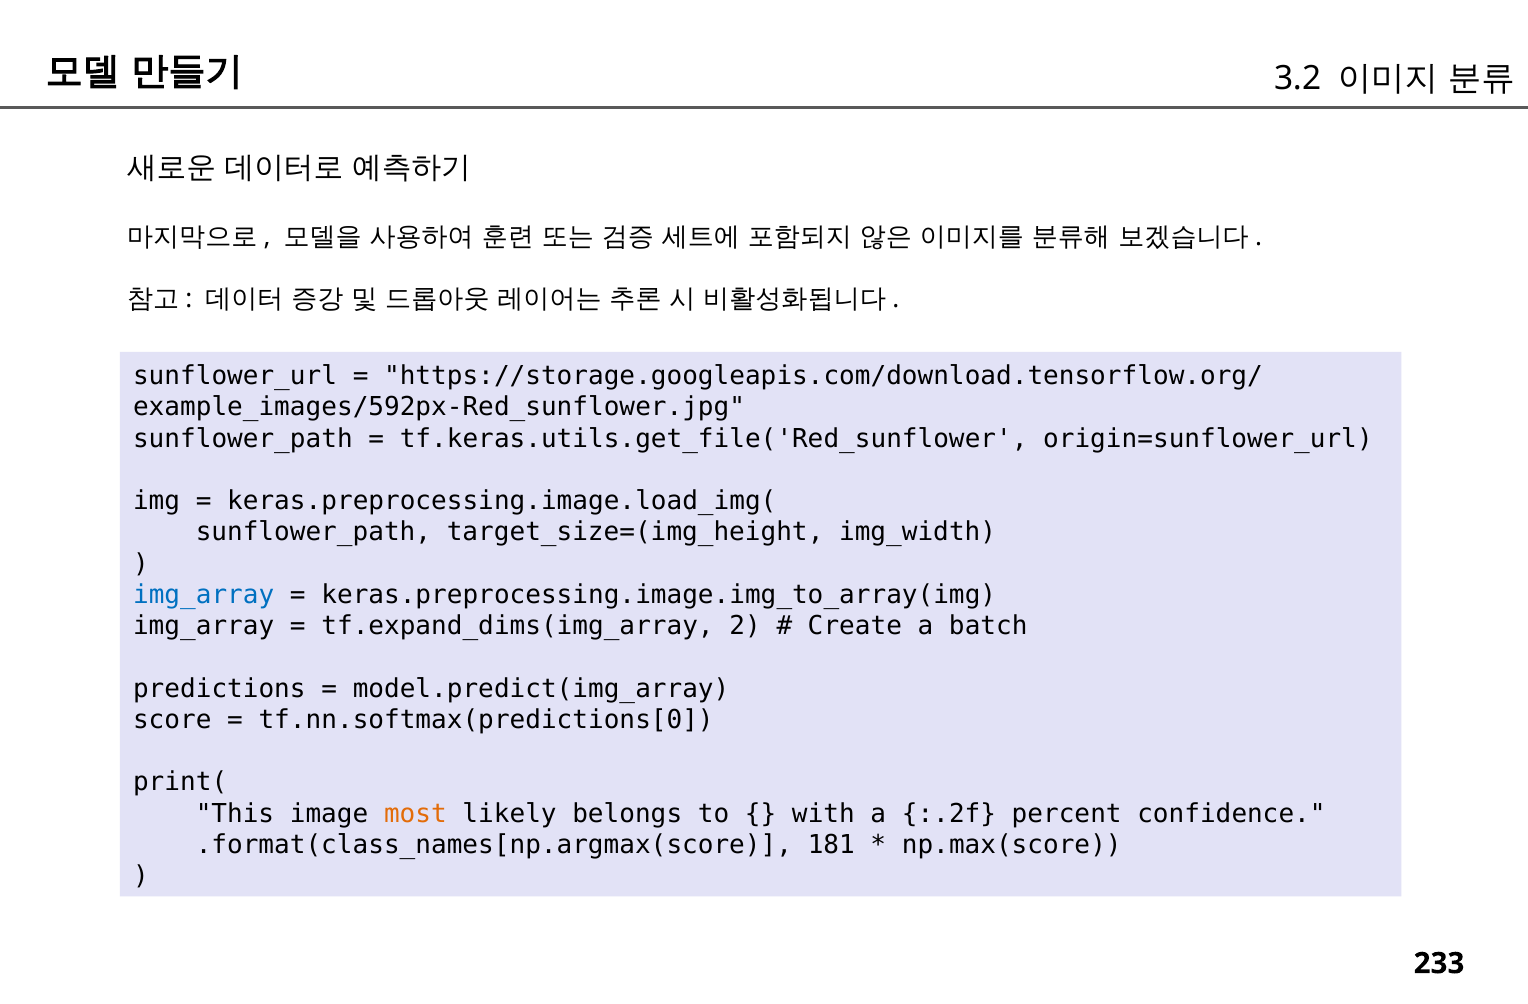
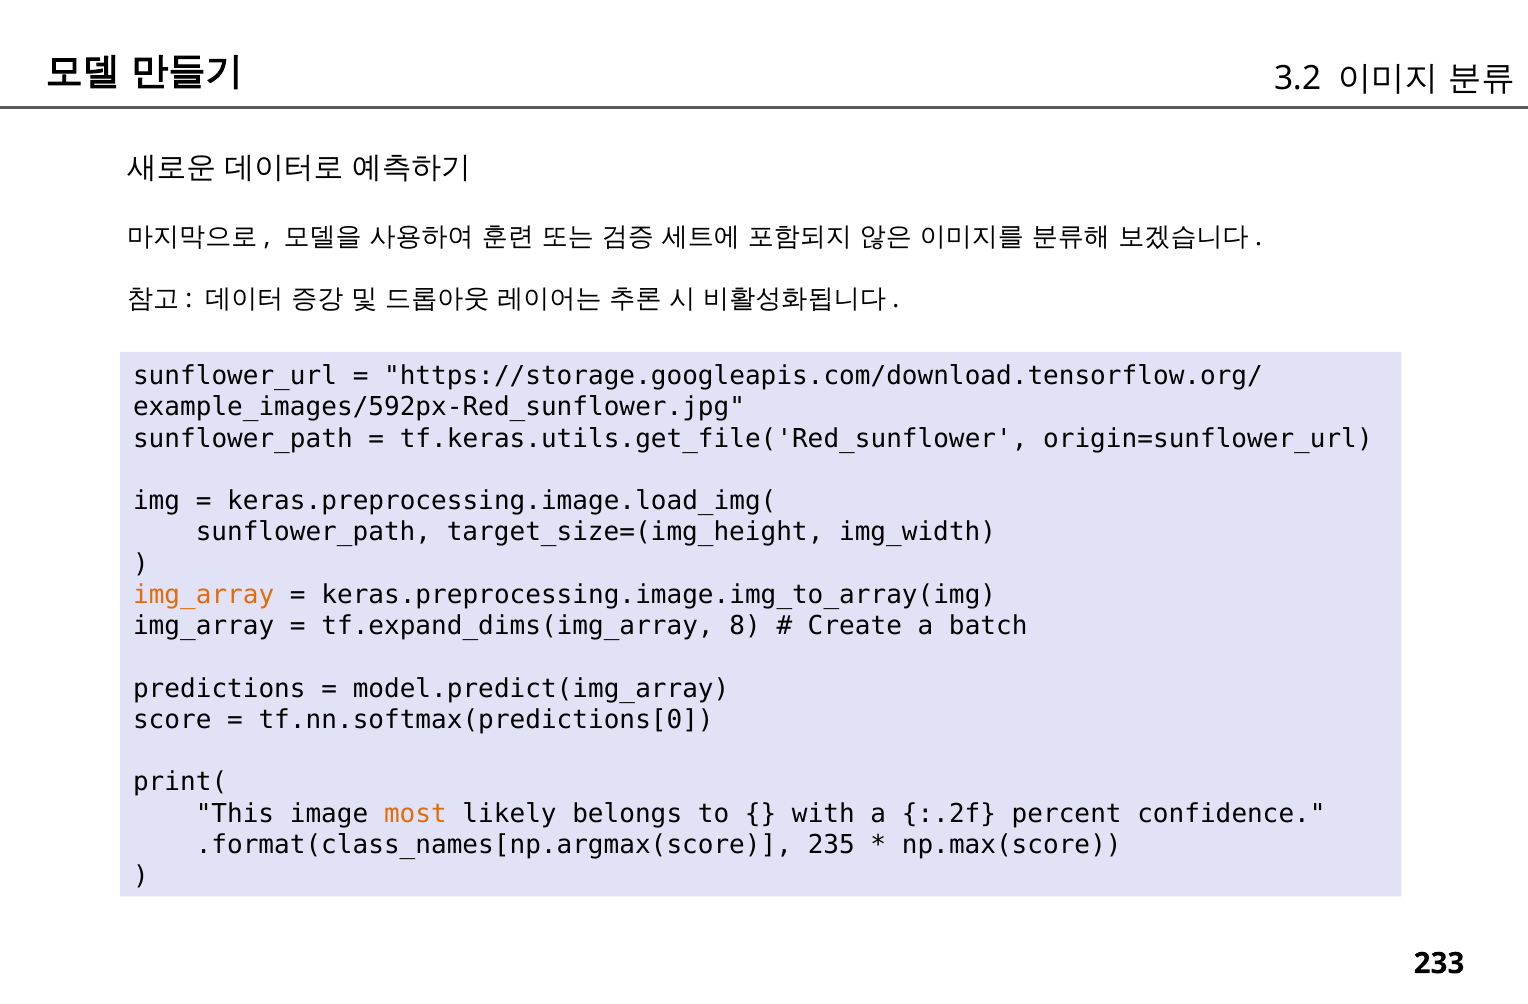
img_array at (204, 595) colour: blue -> orange
2: 2 -> 8
181: 181 -> 235
